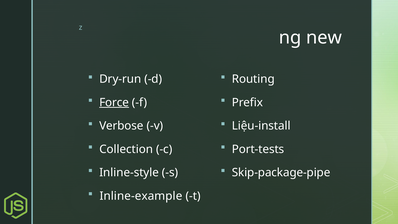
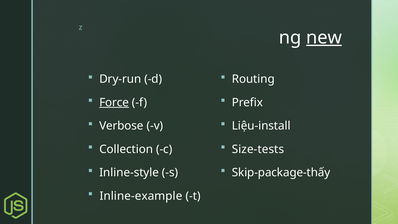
new underline: none -> present
Port-tests: Port-tests -> Size-tests
Skip-package-pipe: Skip-package-pipe -> Skip-package-thấy
